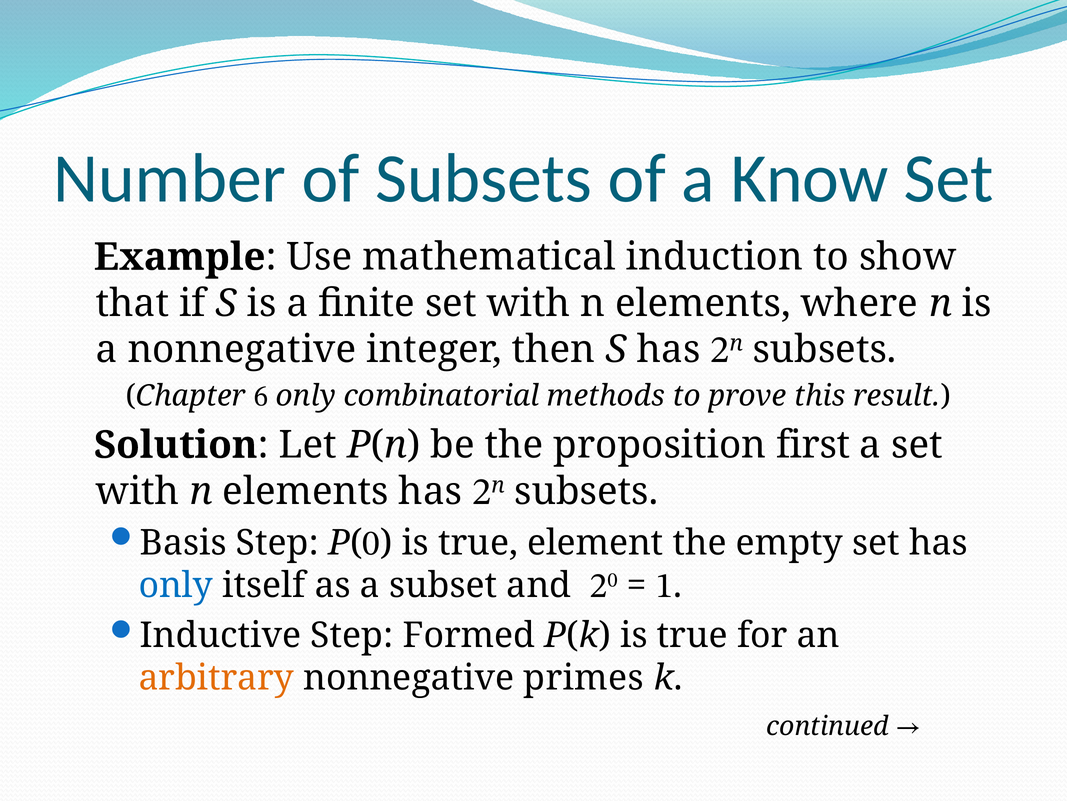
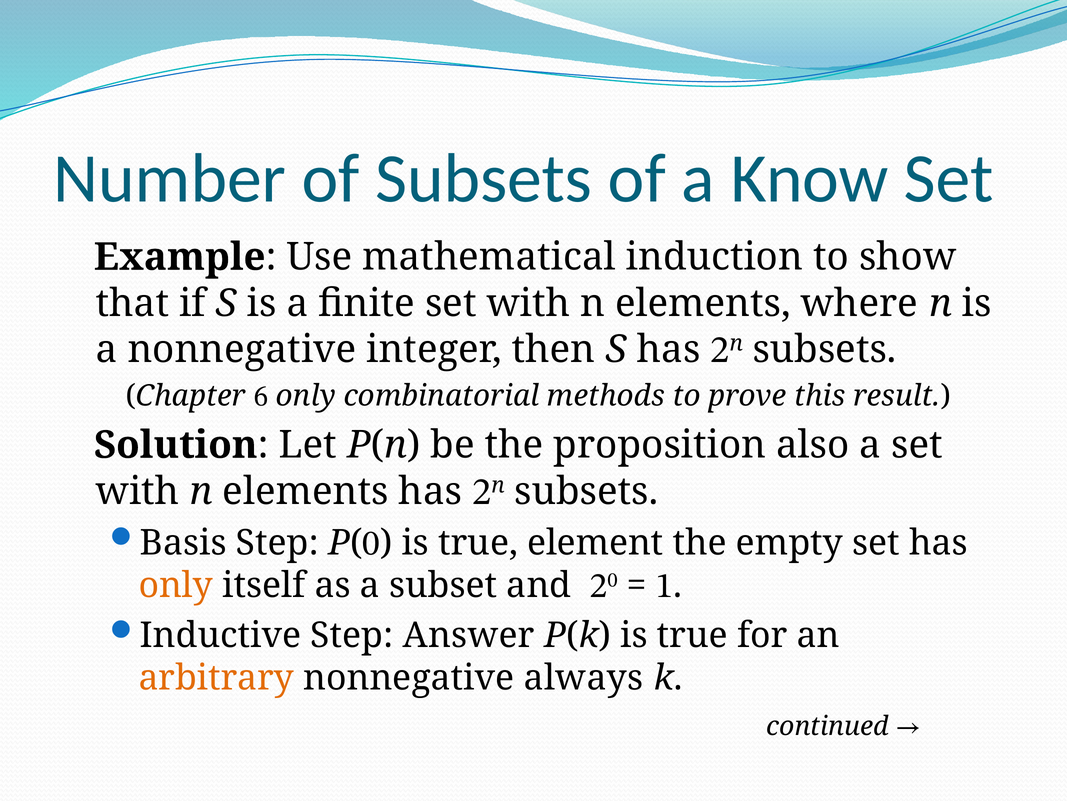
first: first -> also
only at (176, 585) colour: blue -> orange
Formed: Formed -> Answer
primes: primes -> always
